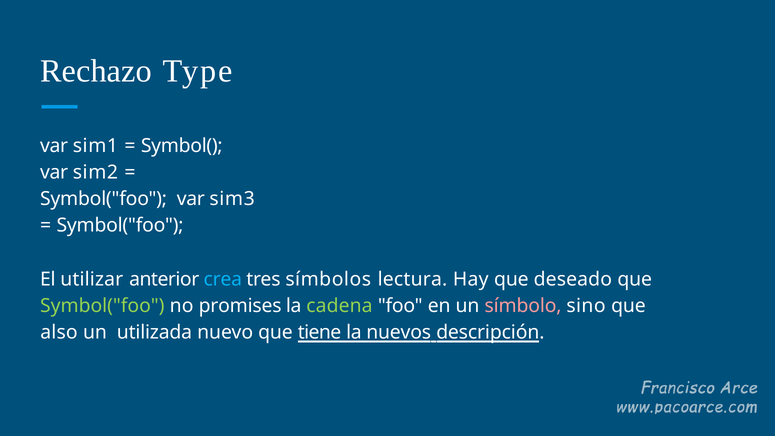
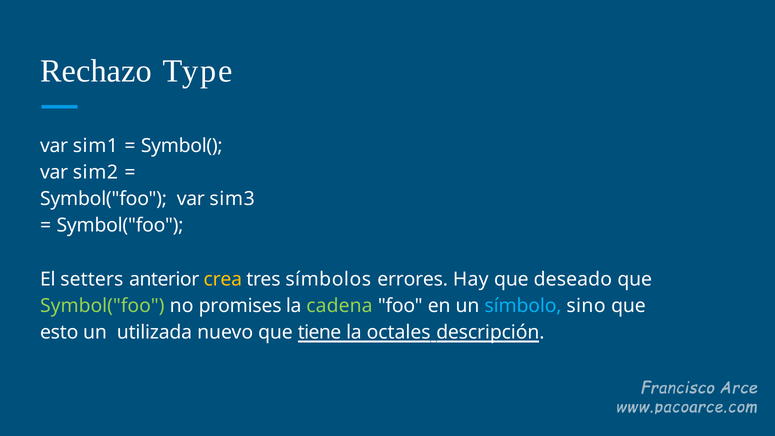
utilizar: utilizar -> setters
crea colour: light blue -> yellow
lectura: lectura -> errores
símbolo colour: pink -> light blue
also: also -> esto
nuevos: nuevos -> octales
